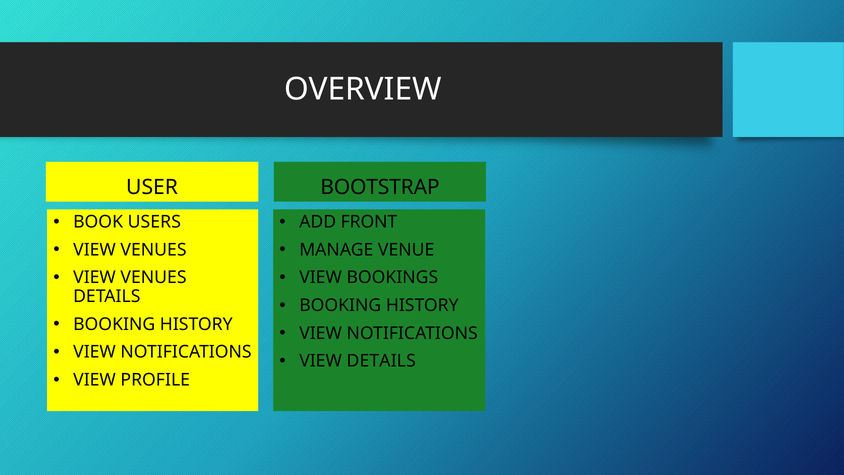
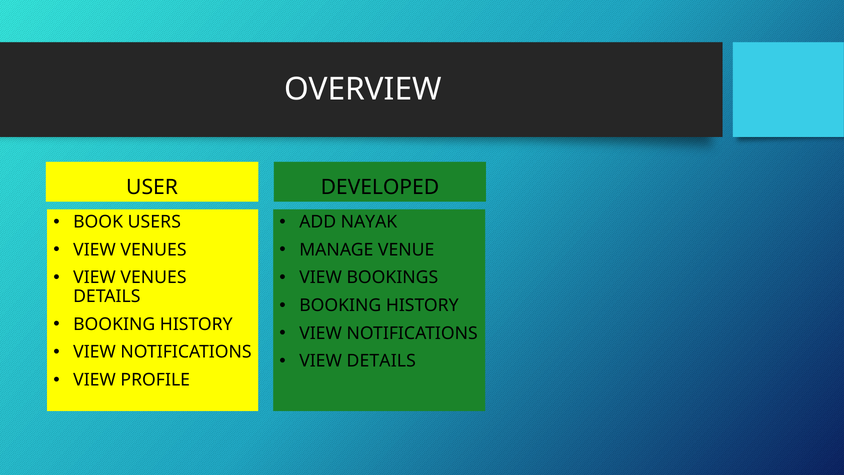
BOOTSTRAP: BOOTSTRAP -> DEVELOPED
FRONT: FRONT -> NAYAK
